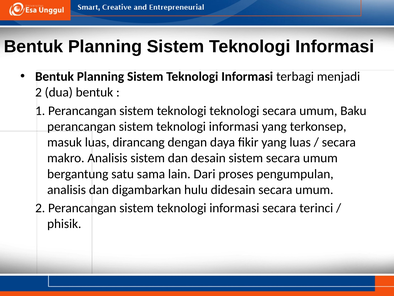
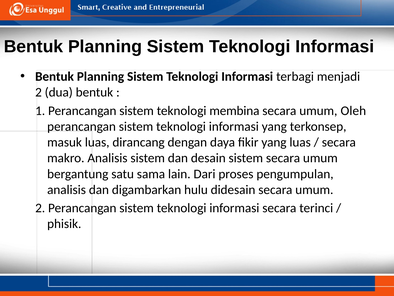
teknologi teknologi: teknologi -> membina
Baku: Baku -> Oleh
